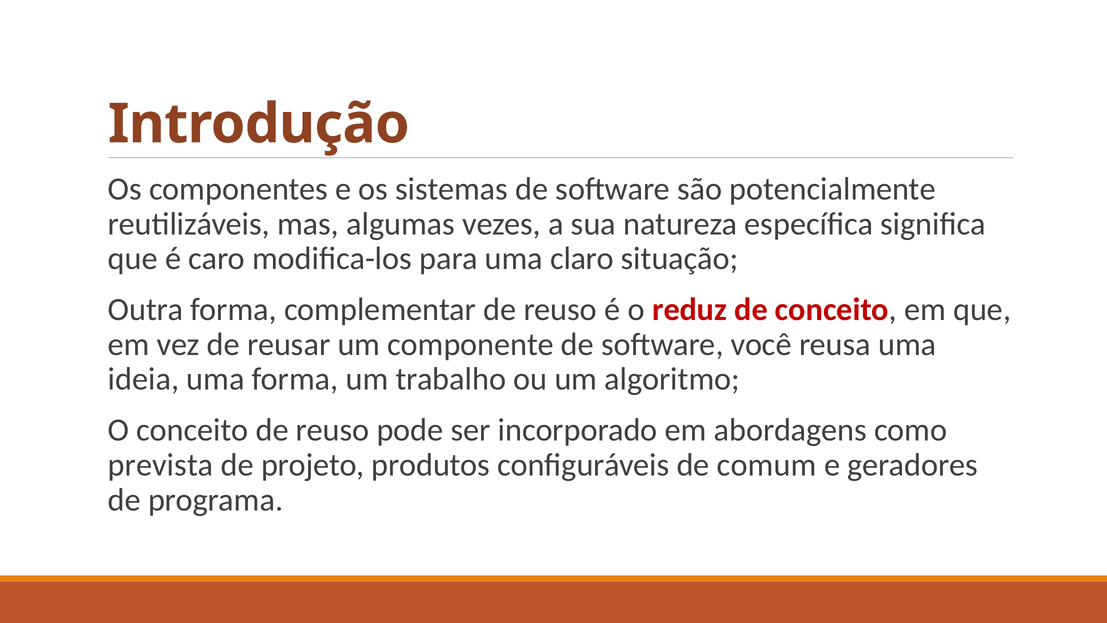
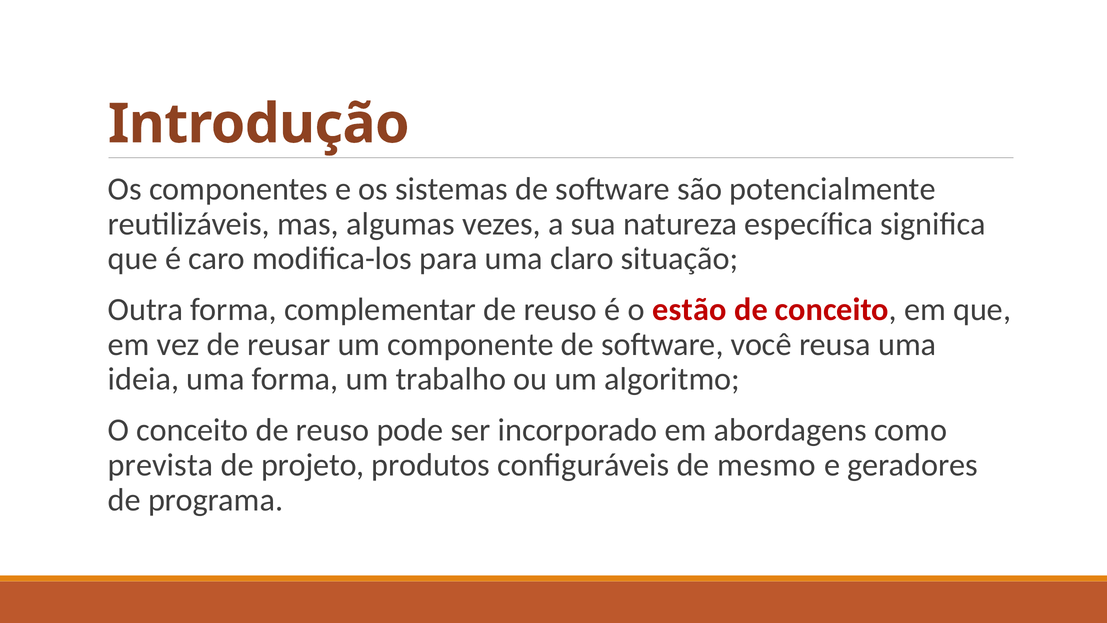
reduz: reduz -> estão
comum: comum -> mesmo
